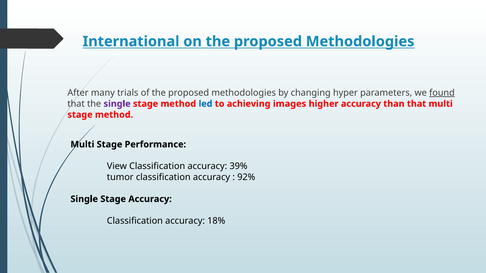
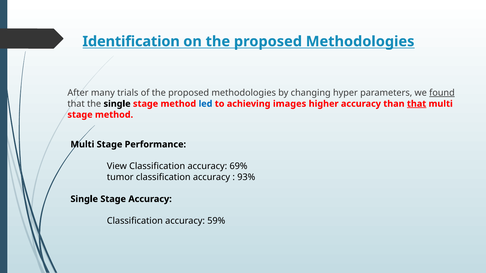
International: International -> Identification
single at (117, 104) colour: purple -> black
that at (417, 104) underline: none -> present
39%: 39% -> 69%
92%: 92% -> 93%
18%: 18% -> 59%
